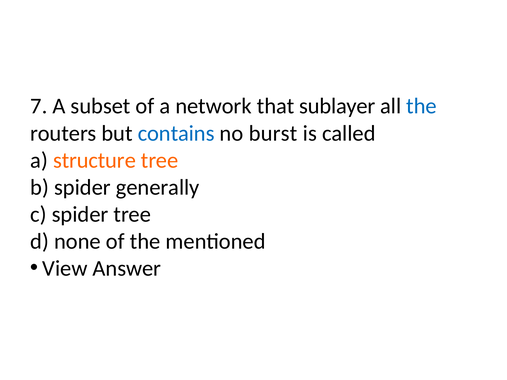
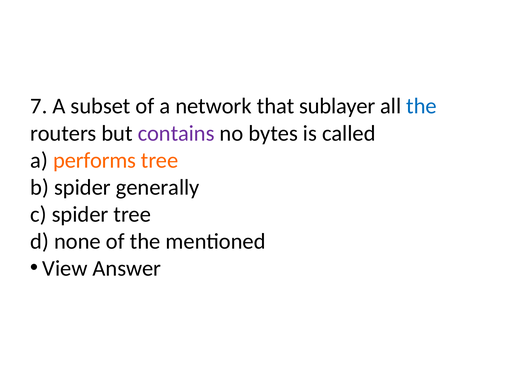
contains colour: blue -> purple
burst: burst -> bytes
structure: structure -> performs
